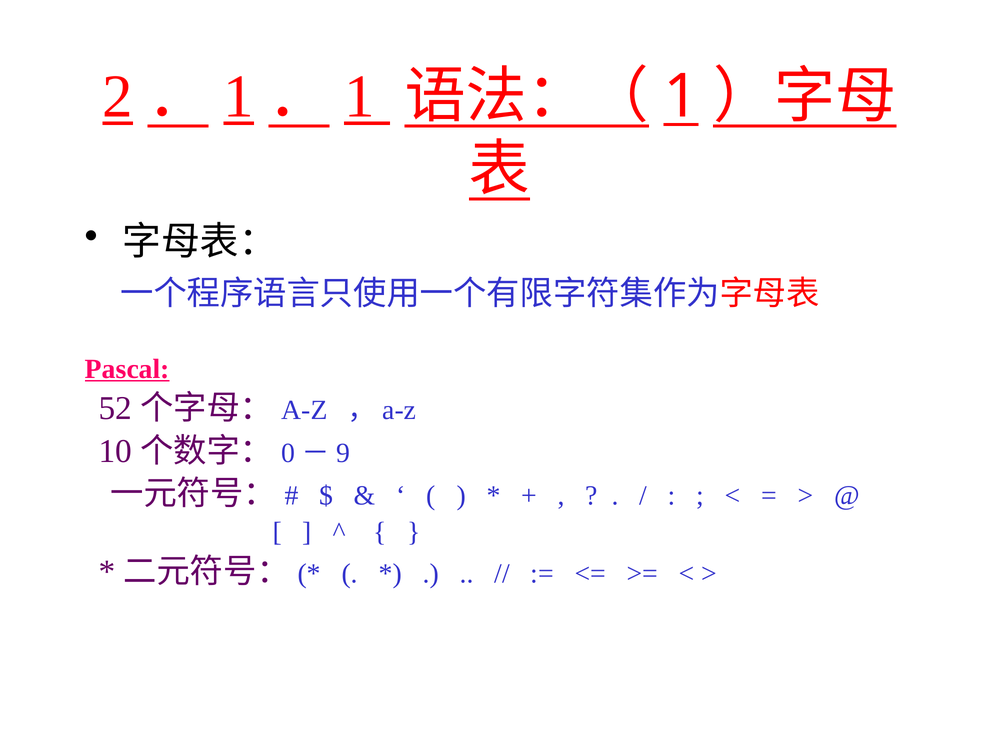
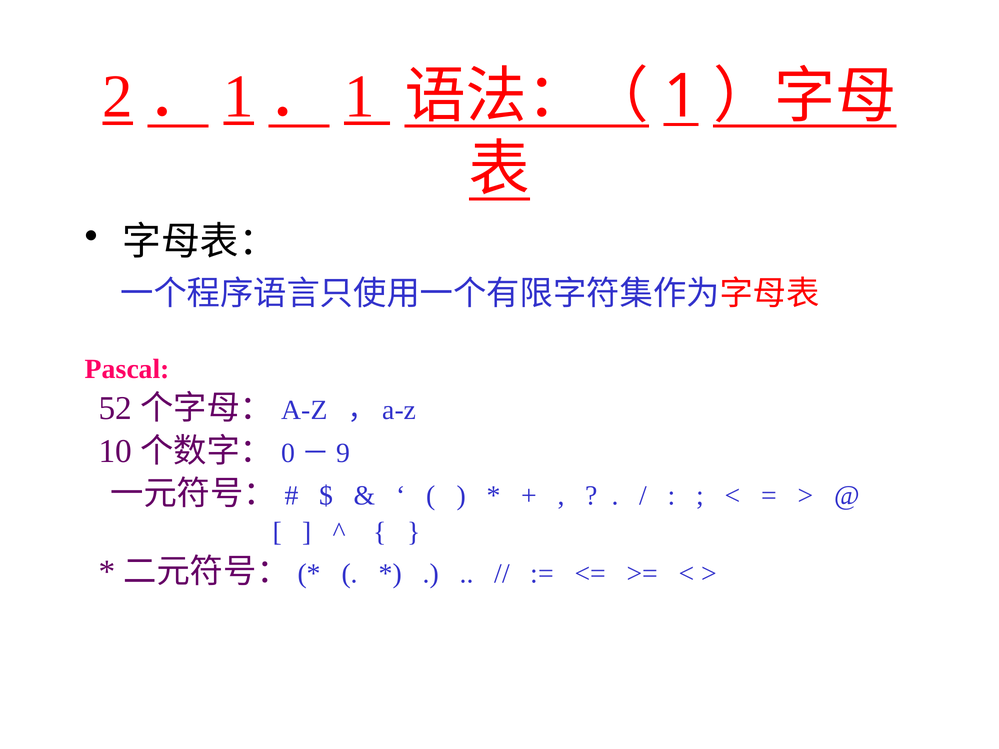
Pascal underline: present -> none
